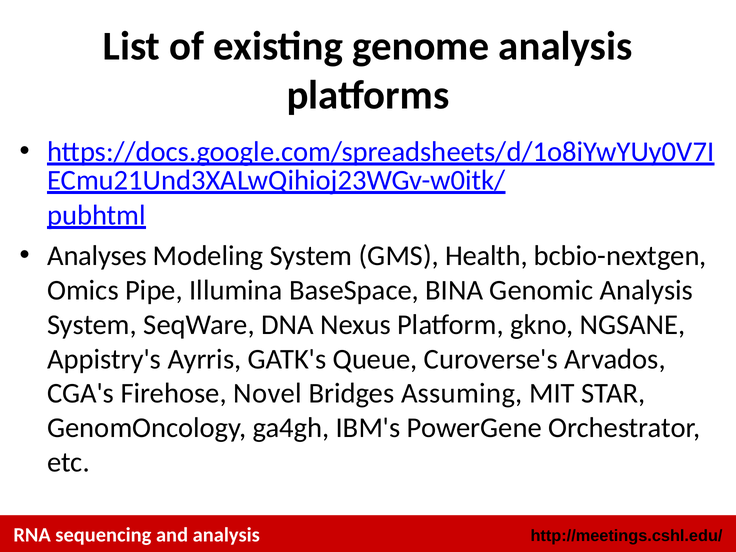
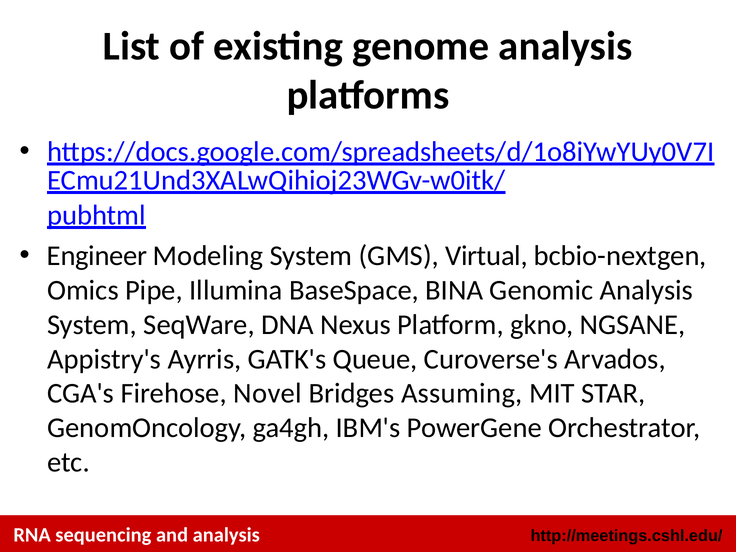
Analyses: Analyses -> Engineer
Health: Health -> Virtual
